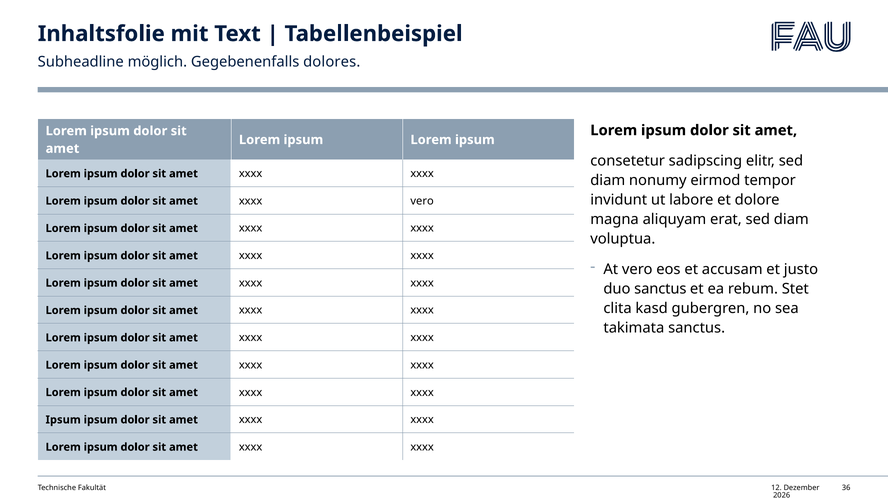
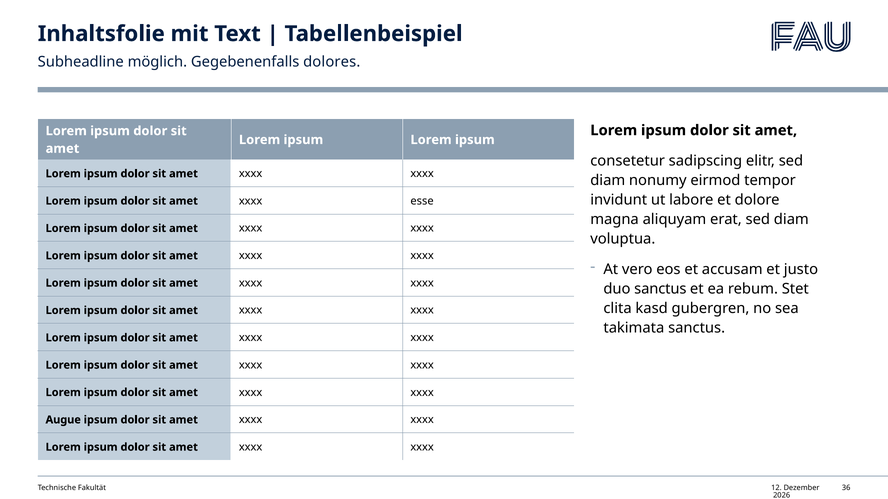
xxxx vero: vero -> esse
Ipsum at (63, 420): Ipsum -> Augue
